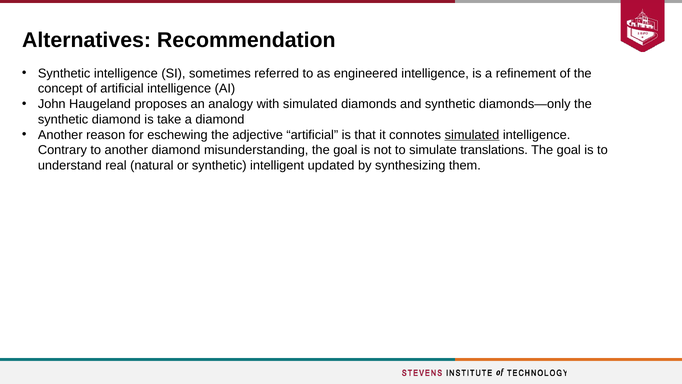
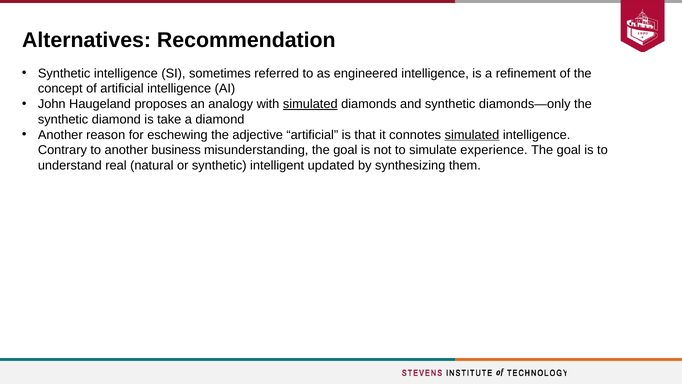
simulated at (310, 104) underline: none -> present
another diamond: diamond -> business
translations: translations -> experience
